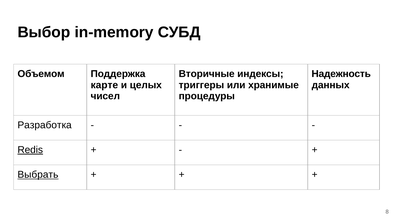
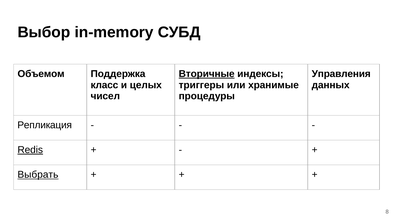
Вторичные underline: none -> present
Надежность: Надежность -> Управления
карте: карте -> класс
Разработка: Разработка -> Репликация
